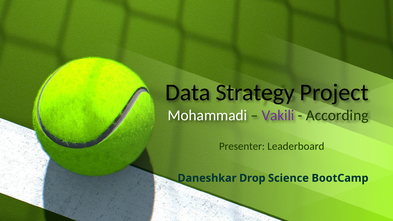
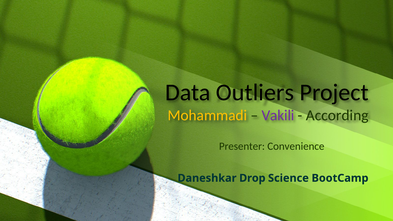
Strategy: Strategy -> Outliers
Mohammadi colour: white -> yellow
Leaderboard: Leaderboard -> Convenience
